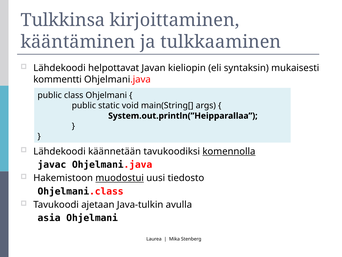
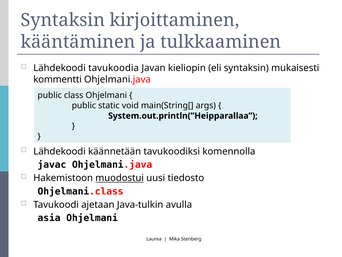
Tulkkinsa at (63, 20): Tulkkinsa -> Syntaksin
helpottavat: helpottavat -> tavukoodia
komennolla underline: present -> none
